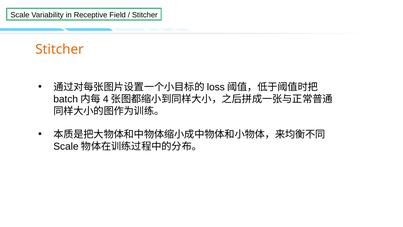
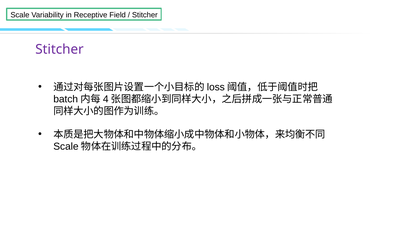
Stitcher at (59, 49) colour: orange -> purple
